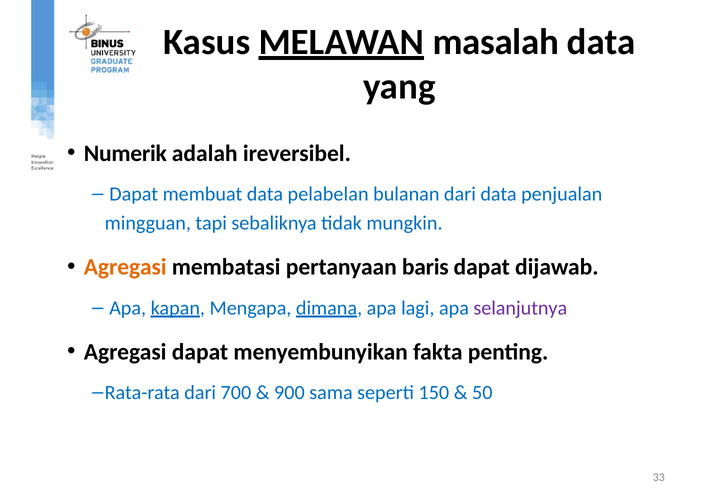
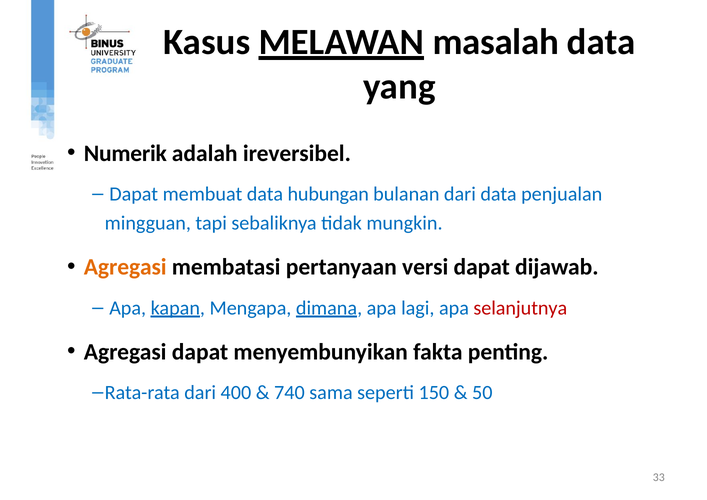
pelabelan: pelabelan -> hubungan
baris: baris -> versi
selanjutnya colour: purple -> red
700: 700 -> 400
900: 900 -> 740
